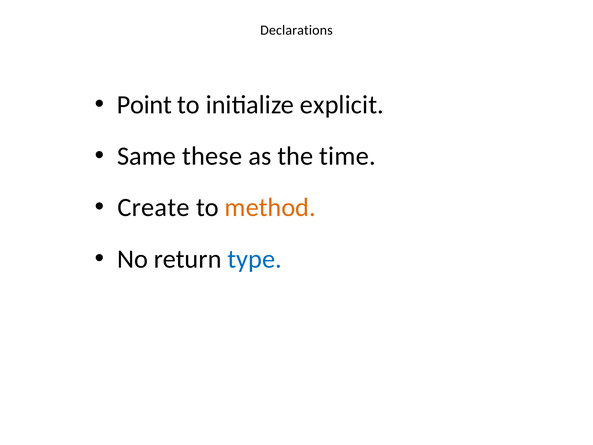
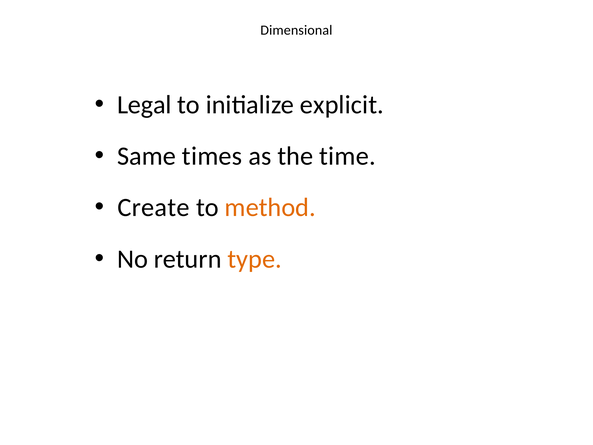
Declarations: Declarations -> Dimensional
Point: Point -> Legal
these: these -> times
type colour: blue -> orange
